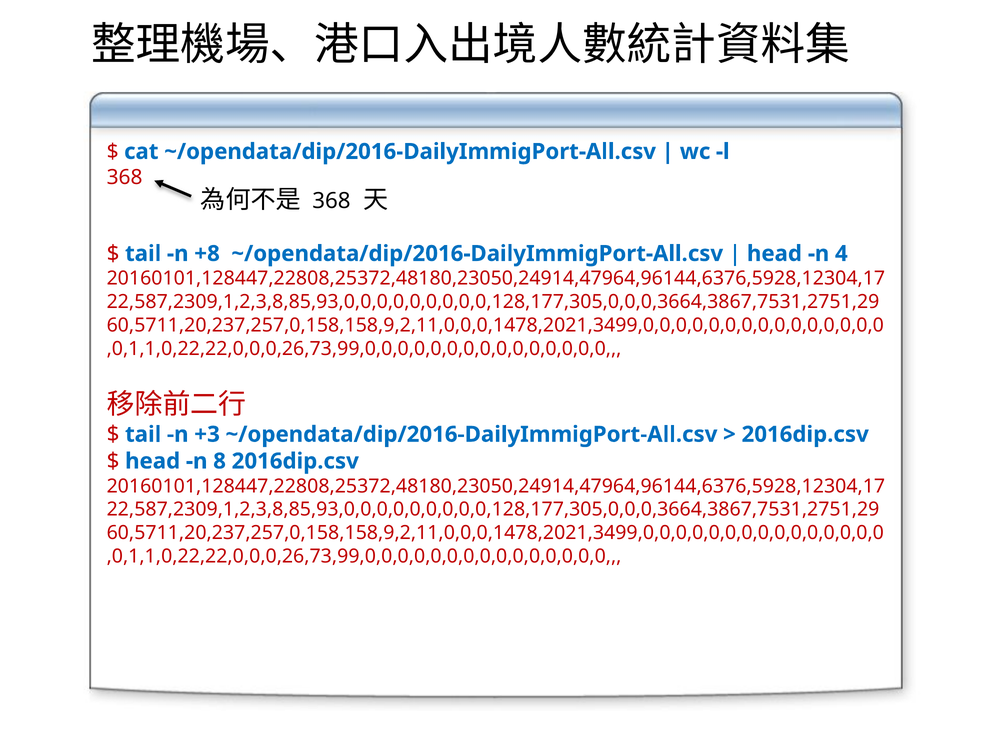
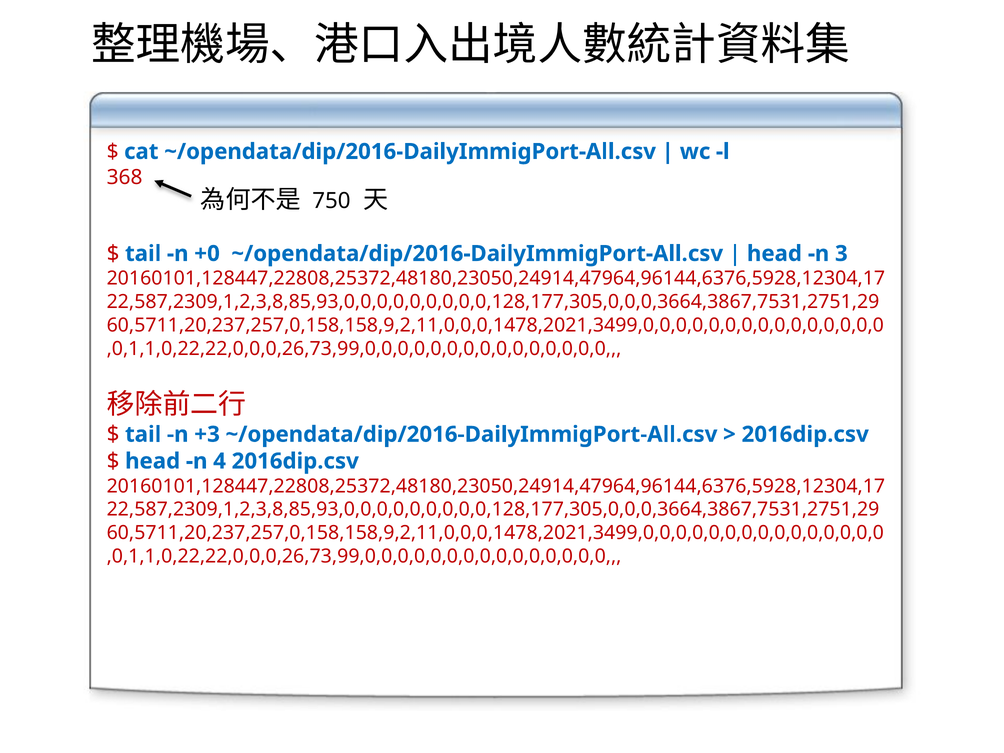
368 at (331, 201): 368 -> 750
+8: +8 -> +0
4: 4 -> 3
8: 8 -> 4
